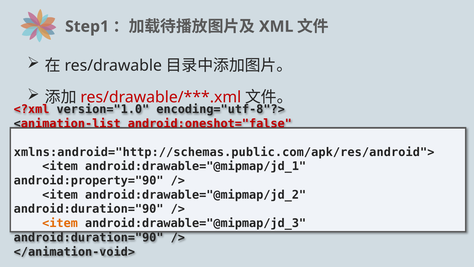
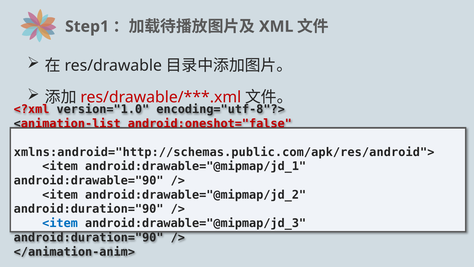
android:property="90: android:property="90 -> android:drawable="90
<item at (60, 223) colour: orange -> blue
</animation-void>: </animation-void> -> </animation-anim>
